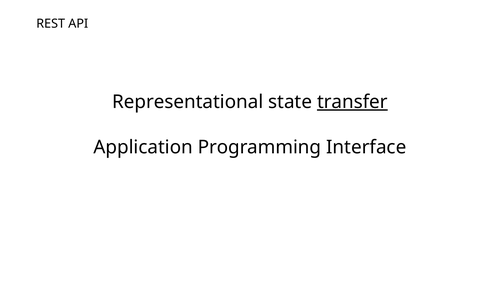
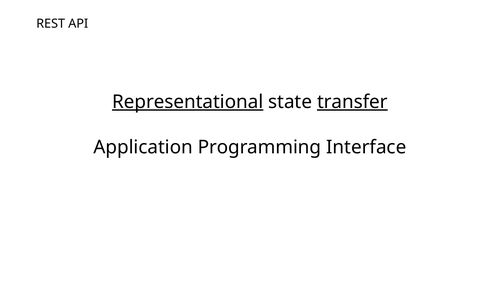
Representational underline: none -> present
